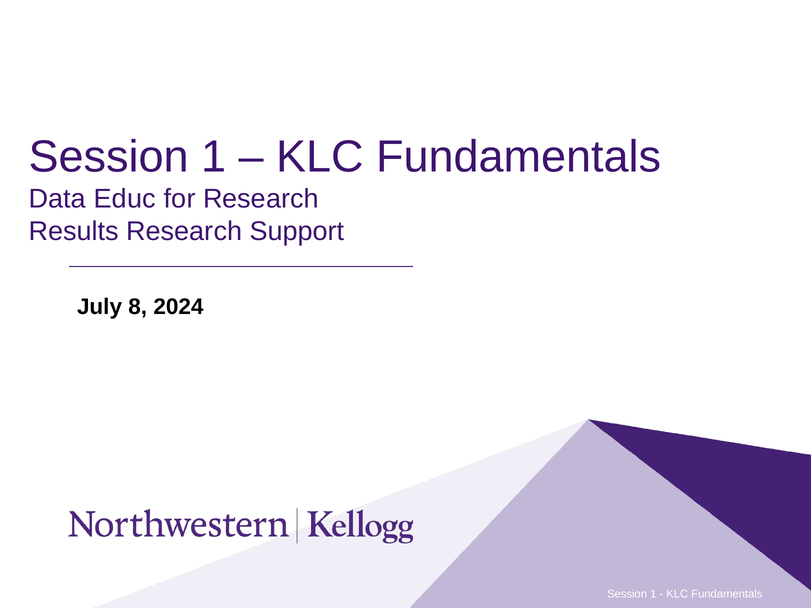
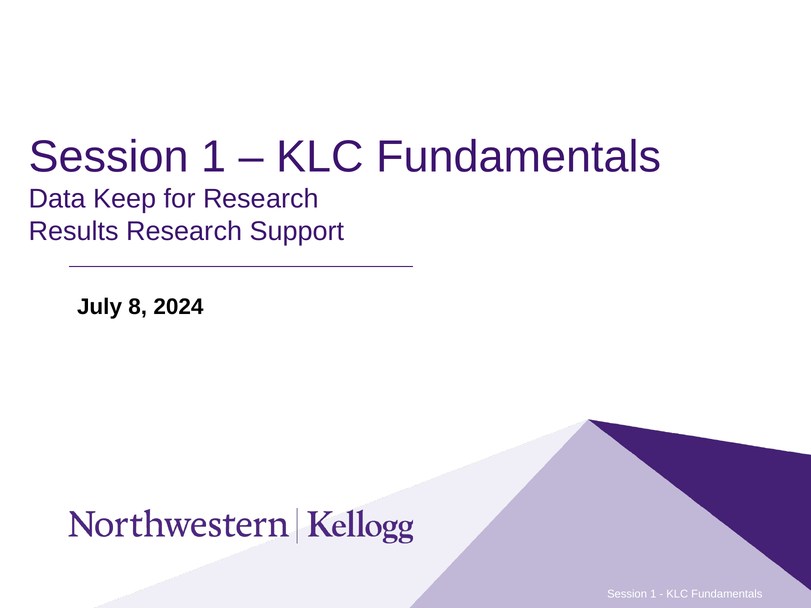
Educ: Educ -> Keep
